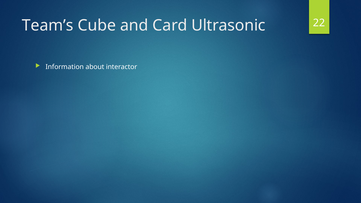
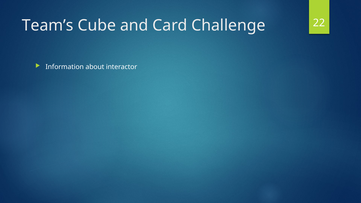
Ultrasonic: Ultrasonic -> Challenge
